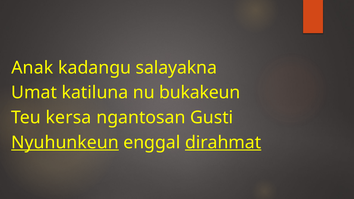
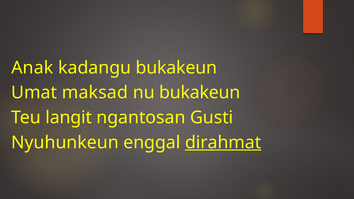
kadangu salayakna: salayakna -> bukakeun
katiluna: katiluna -> maksad
kersa: kersa -> langit
Nyuhunkeun underline: present -> none
